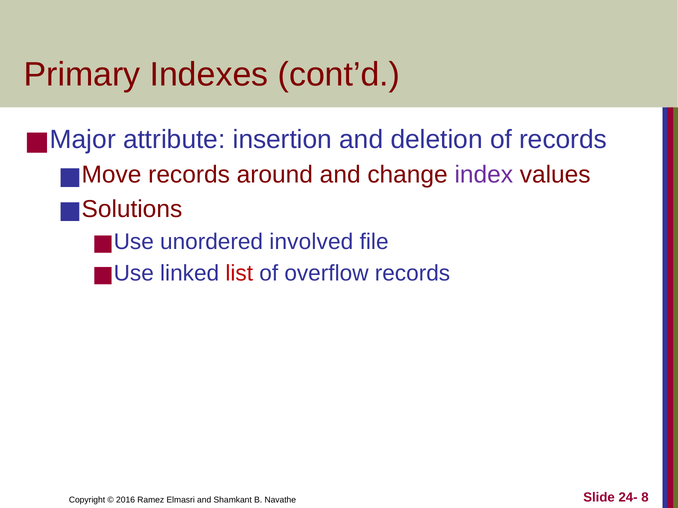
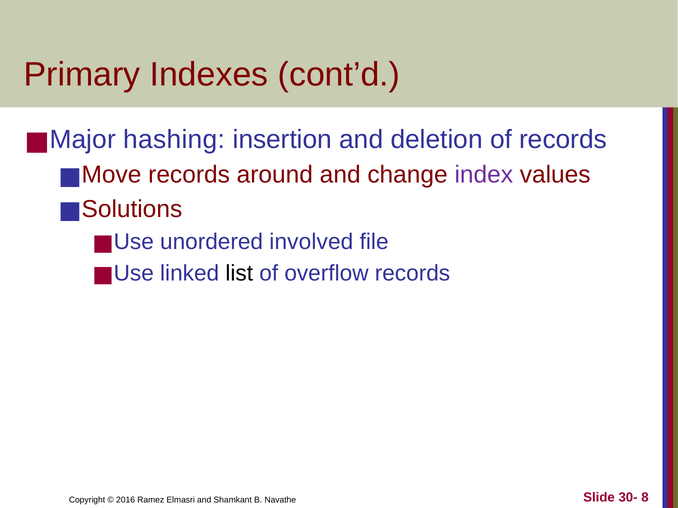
attribute: attribute -> hashing
list colour: red -> black
24-: 24- -> 30-
